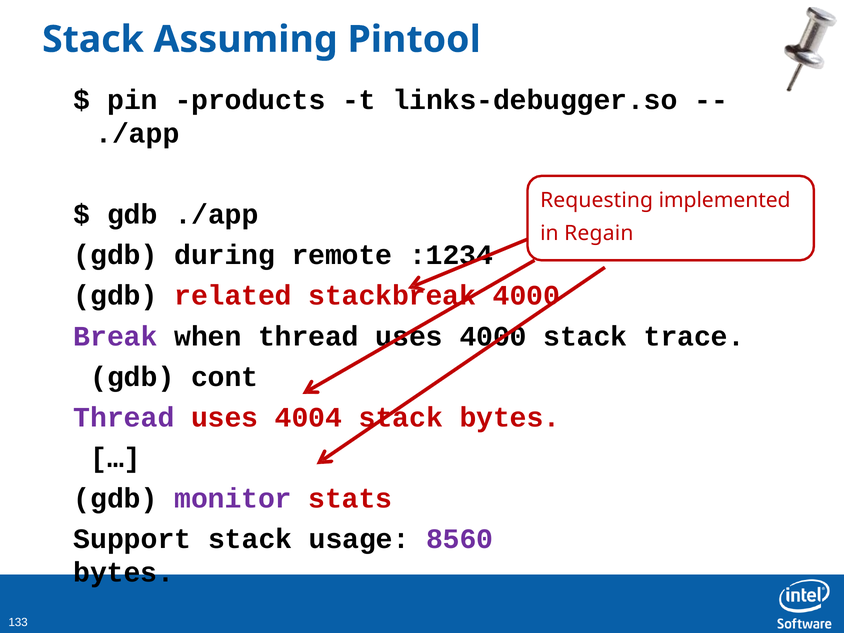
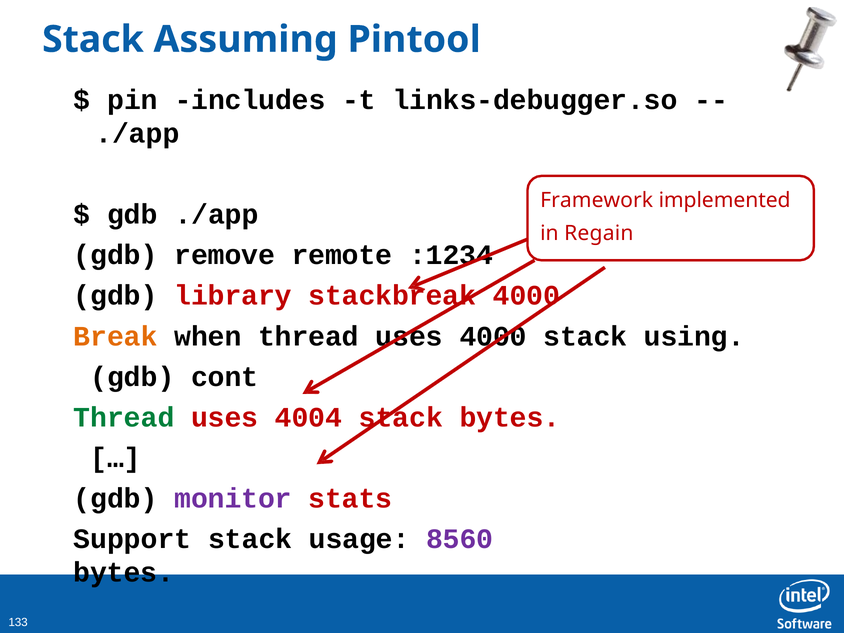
products: products -> includes
Requesting: Requesting -> Framework
during: during -> remove
related: related -> library
Break colour: purple -> orange
trace: trace -> using
Thread at (124, 417) colour: purple -> green
